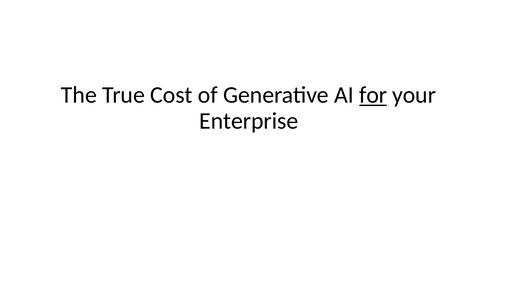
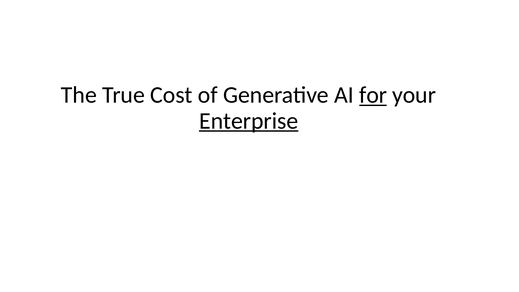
Enterprise underline: none -> present
